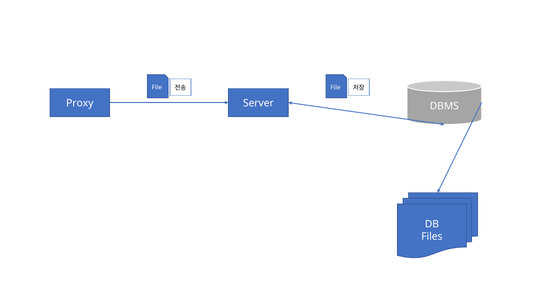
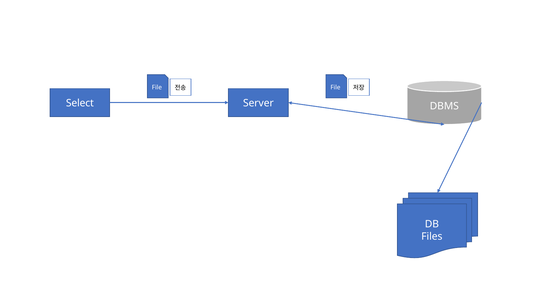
Proxy: Proxy -> Select
